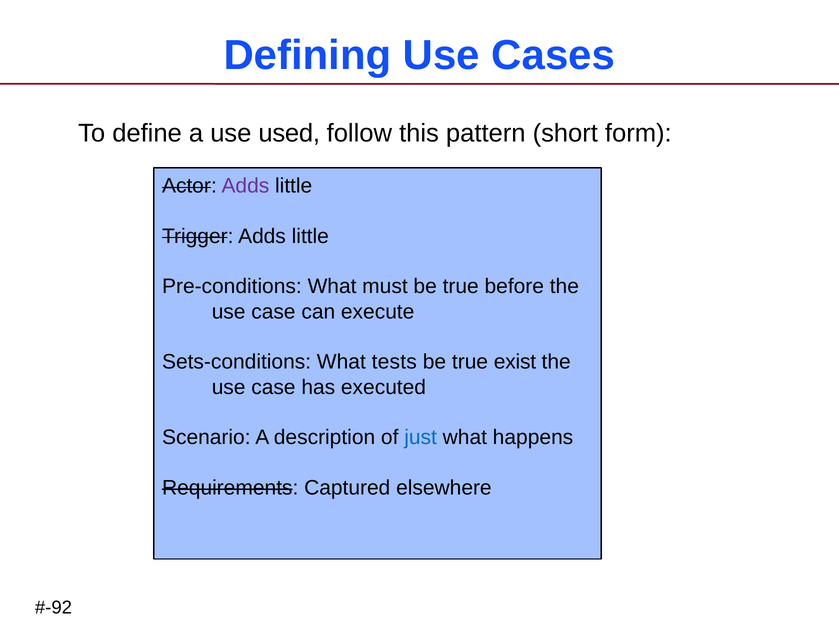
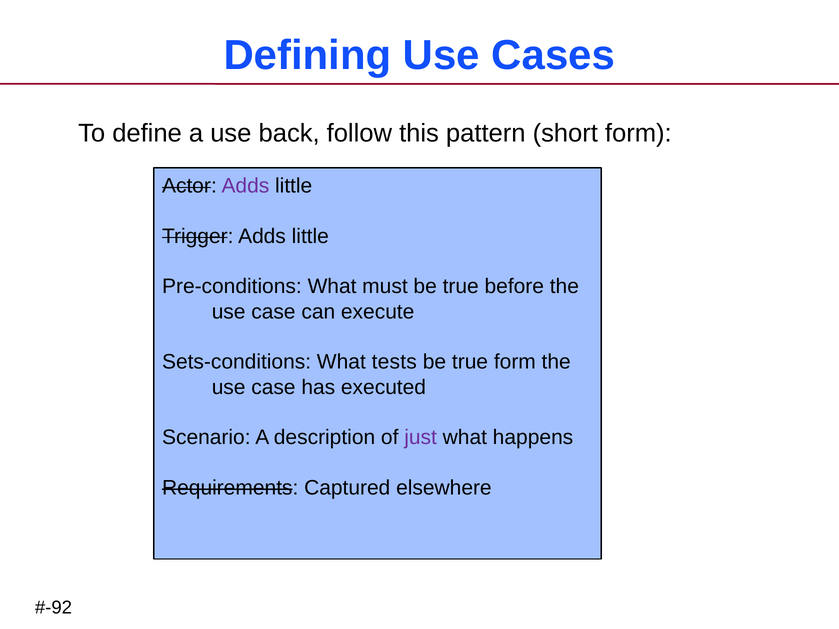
used: used -> back
true exist: exist -> form
just colour: blue -> purple
